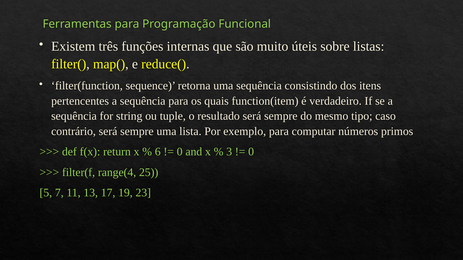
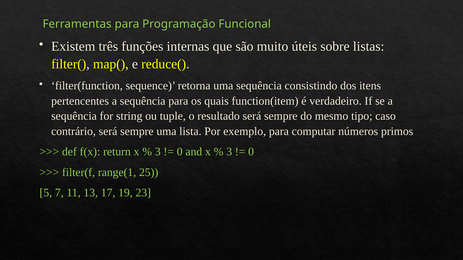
6 at (158, 152): 6 -> 3
range(4: range(4 -> range(1
